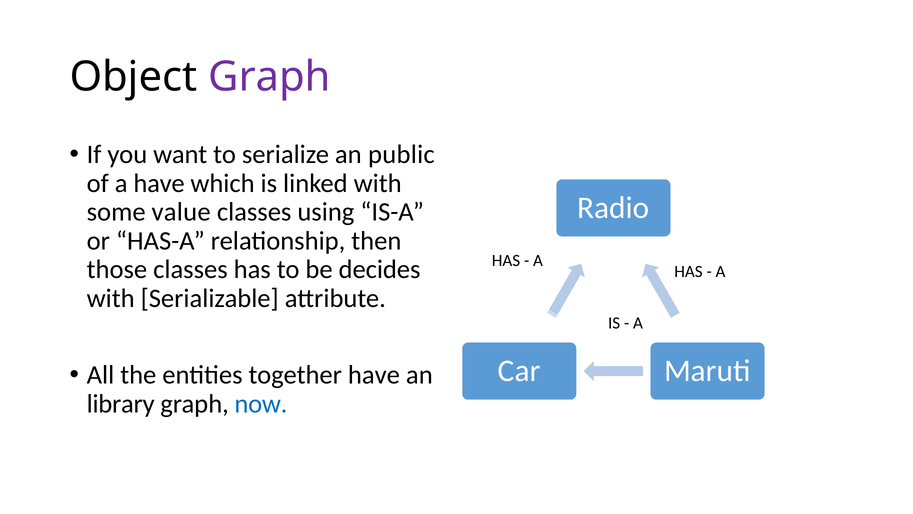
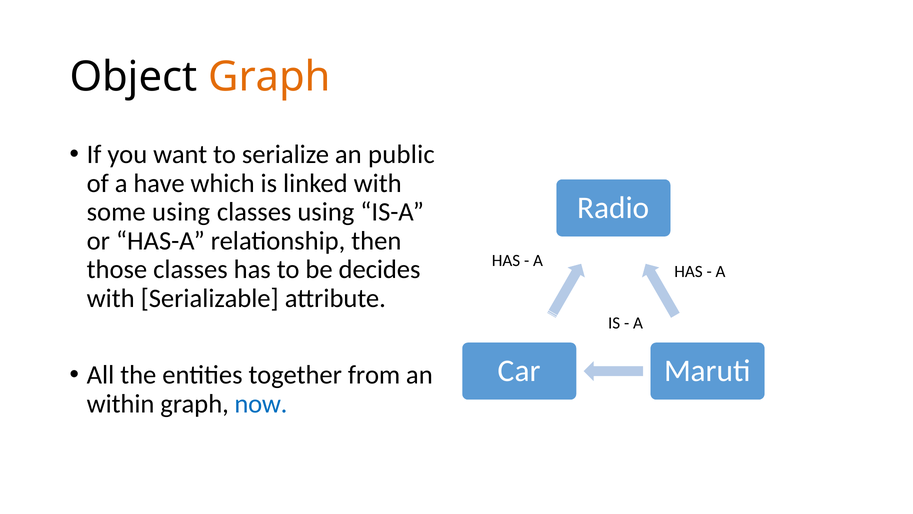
Graph at (270, 77) colour: purple -> orange
some value: value -> using
together have: have -> from
library: library -> within
